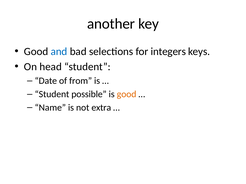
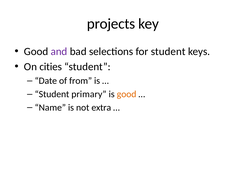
another: another -> projects
and colour: blue -> purple
for integers: integers -> student
head: head -> cities
possible: possible -> primary
